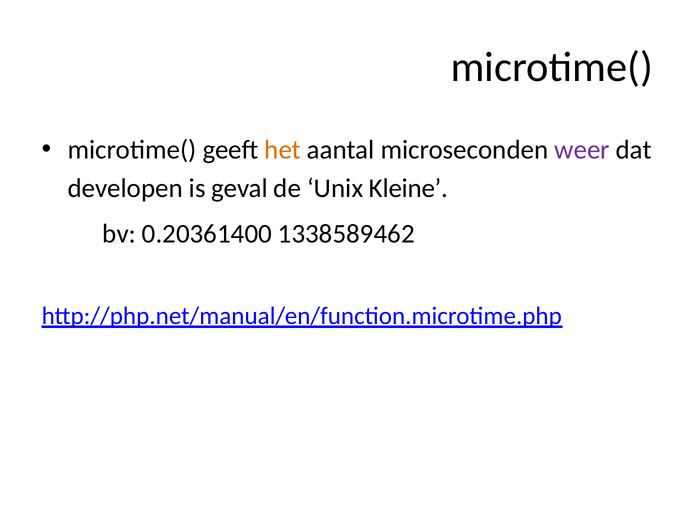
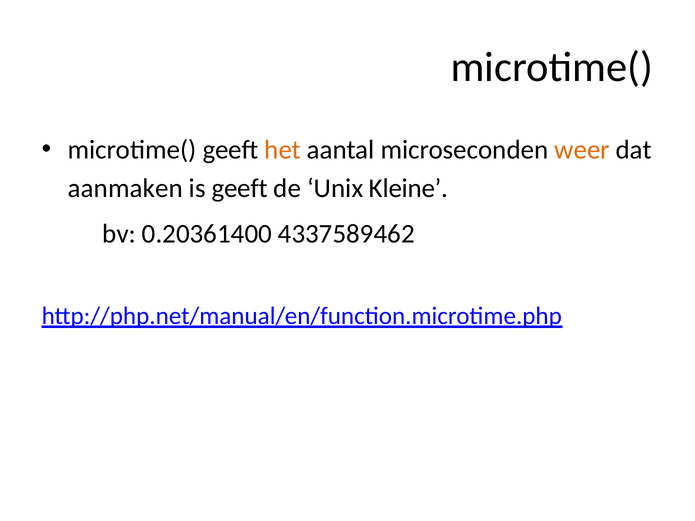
weer colour: purple -> orange
developen: developen -> aanmaken
is geval: geval -> geeft
1338589462: 1338589462 -> 4337589462
